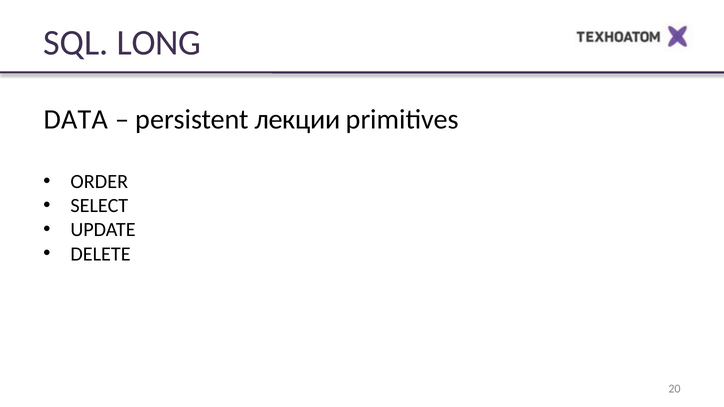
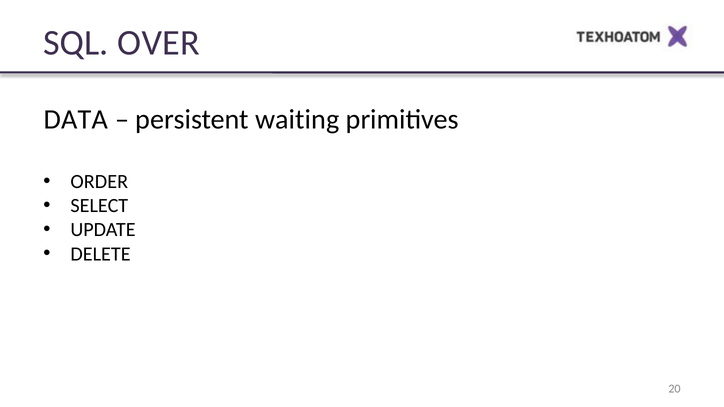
LONG: LONG -> OVER
лекции: лекции -> waiting
